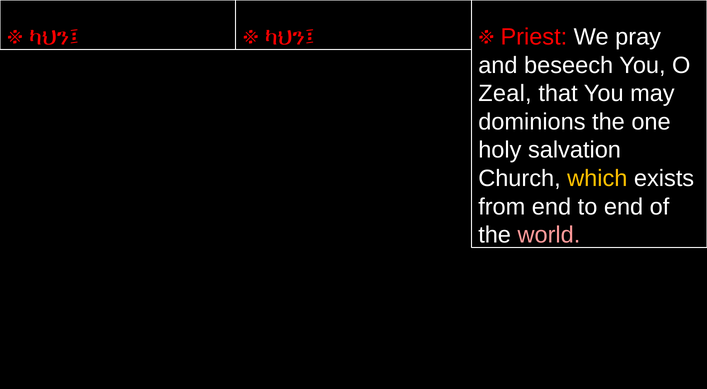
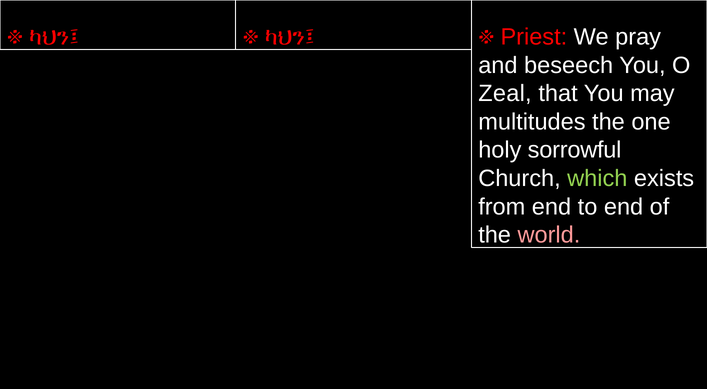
dominions: dominions -> multitudes
salvation: salvation -> sorrowful
which colour: yellow -> light green
